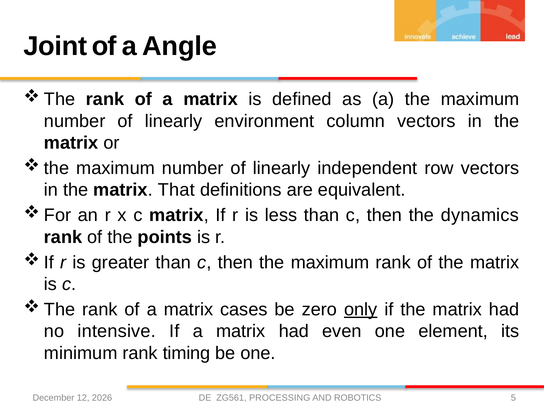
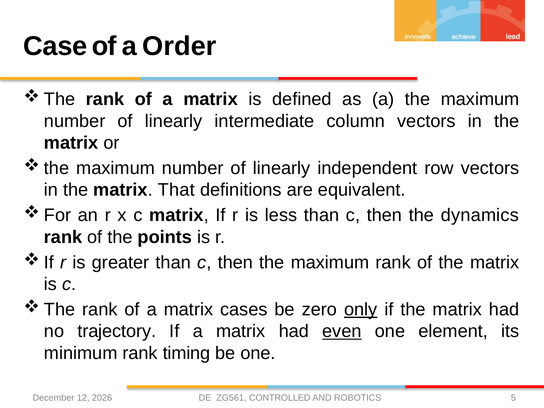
Joint: Joint -> Case
Angle: Angle -> Order
environment: environment -> intermediate
intensive: intensive -> trajectory
even underline: none -> present
PROCESSING: PROCESSING -> CONTROLLED
